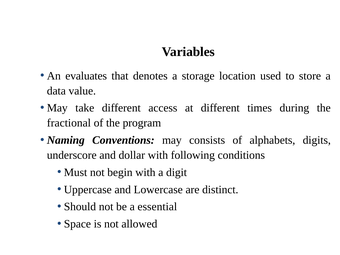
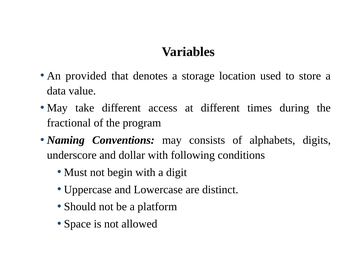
evaluates: evaluates -> provided
essential: essential -> platform
